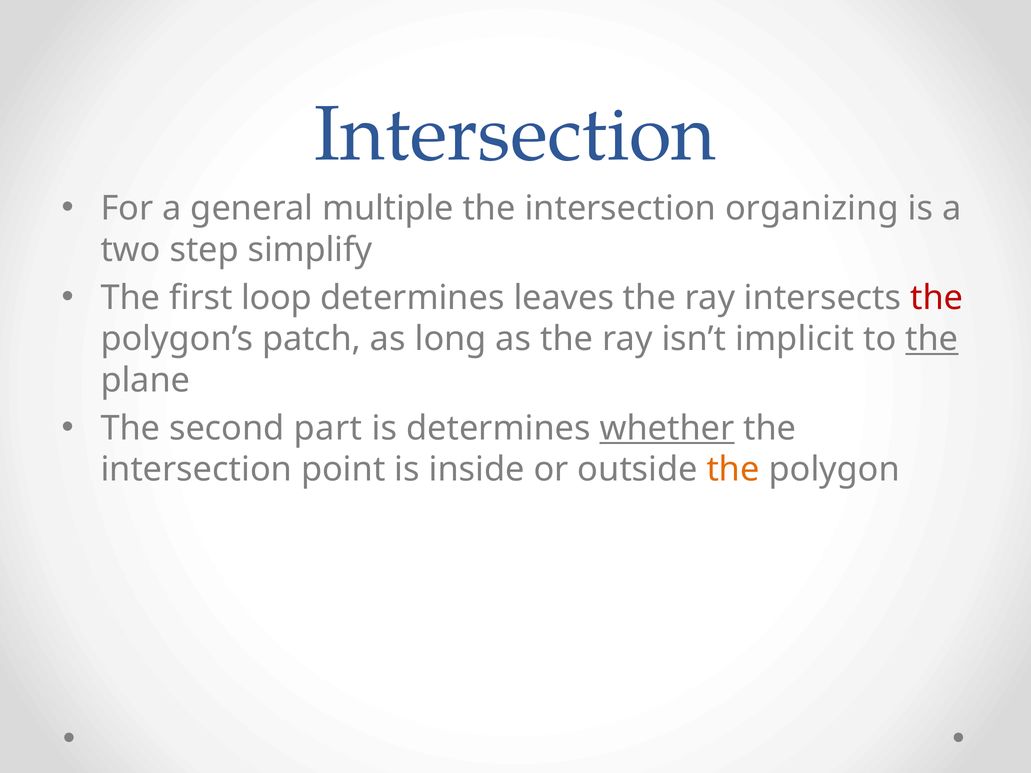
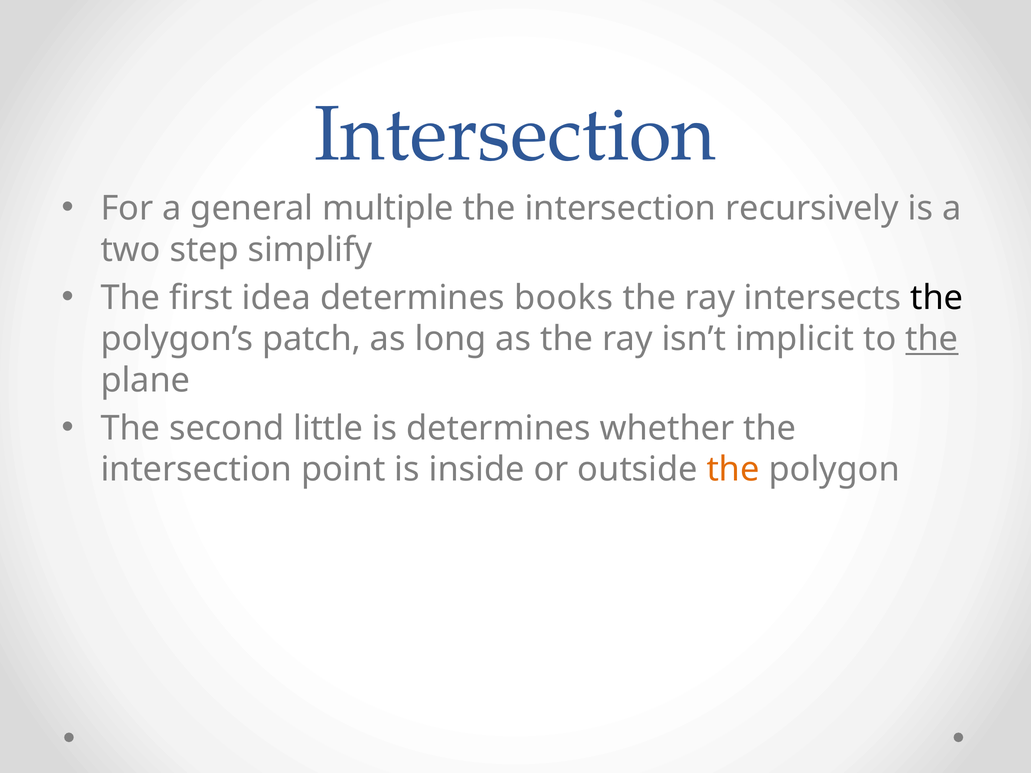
organizing: organizing -> recursively
loop: loop -> idea
leaves: leaves -> books
the at (937, 298) colour: red -> black
part: part -> little
whether underline: present -> none
